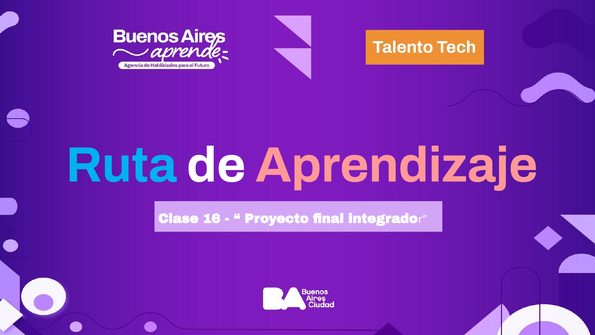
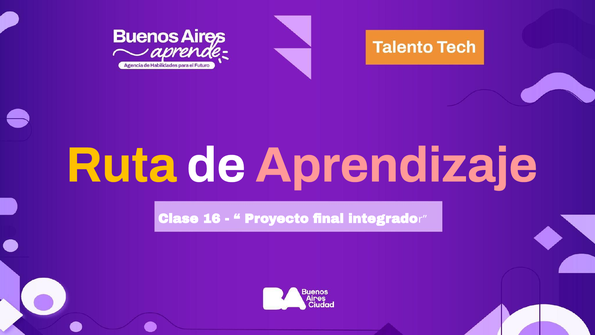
Ruta colour: light blue -> yellow
